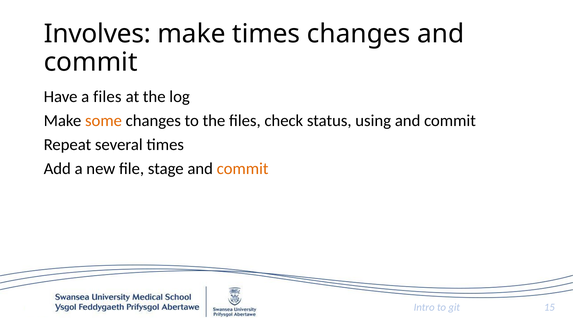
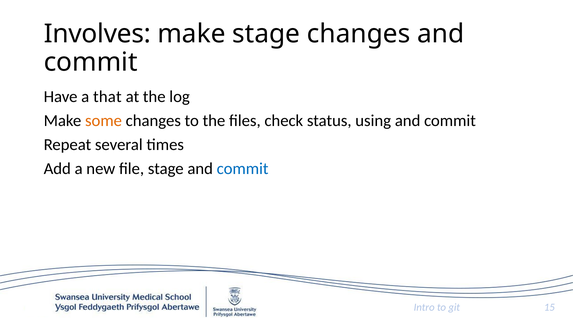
make times: times -> stage
a files: files -> that
commit at (243, 169) colour: orange -> blue
